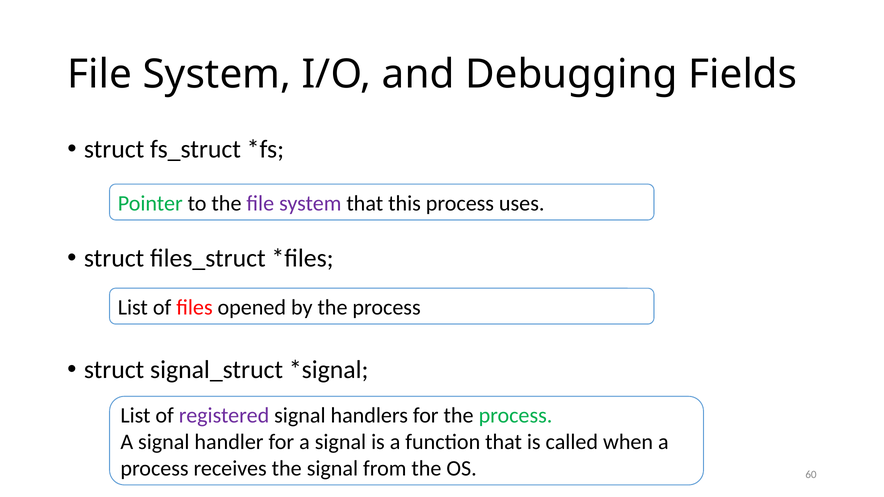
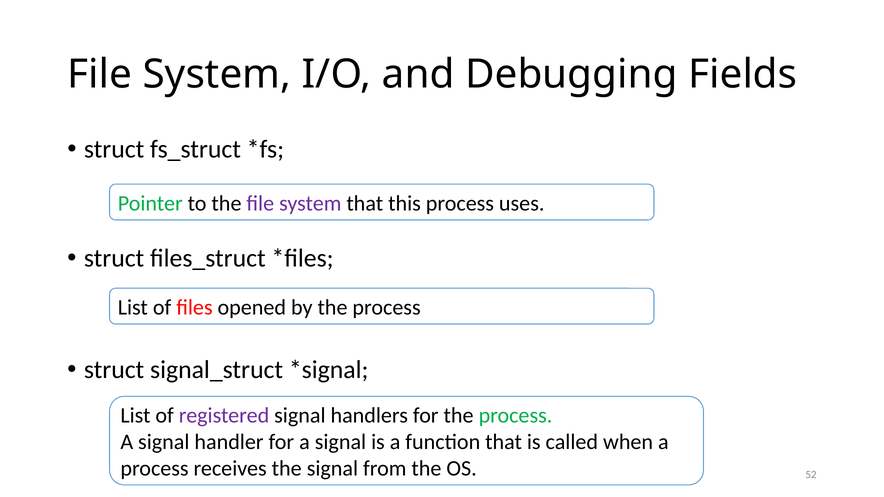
60: 60 -> 52
